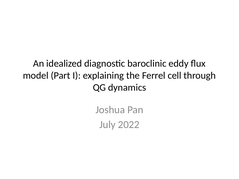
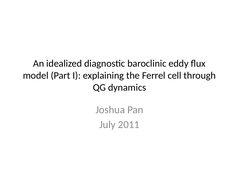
2022: 2022 -> 2011
